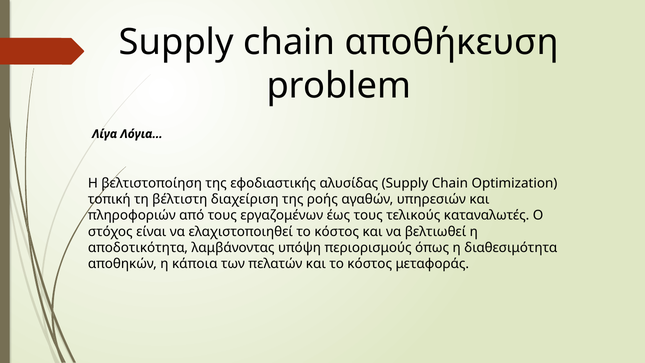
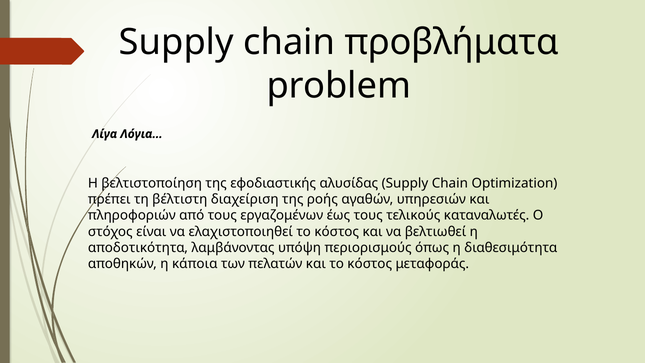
αποθήκευση: αποθήκευση -> προβλήματα
τοπική: τοπική -> πρέπει
